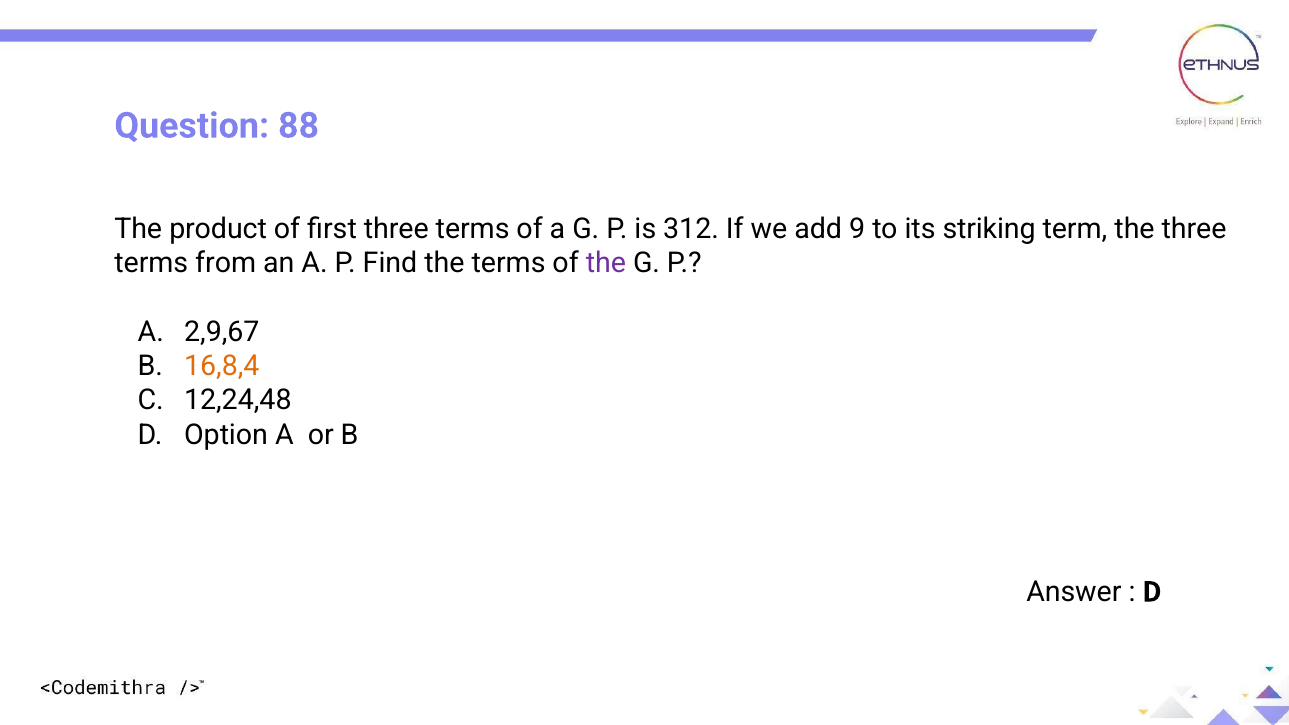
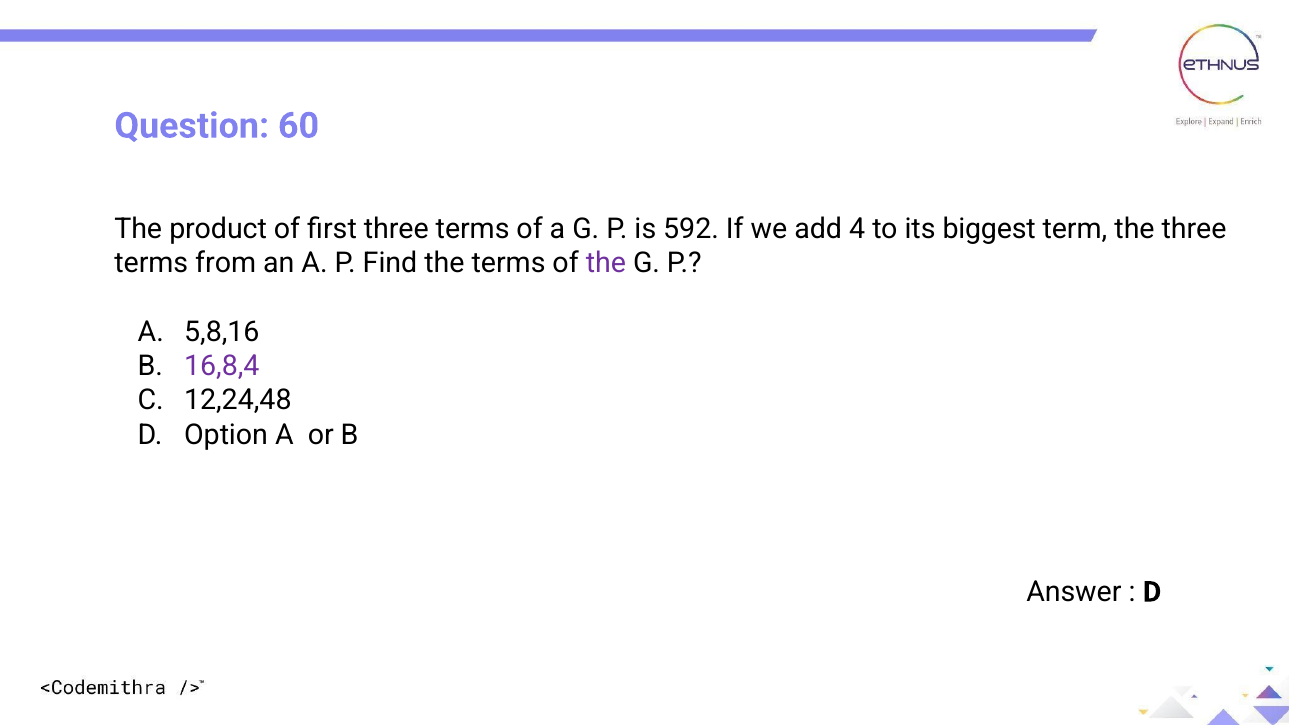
88: 88 -> 60
312: 312 -> 592
9: 9 -> 4
striking: striking -> biggest
2,9,67: 2,9,67 -> 5,8,16
16,8,4 colour: orange -> purple
